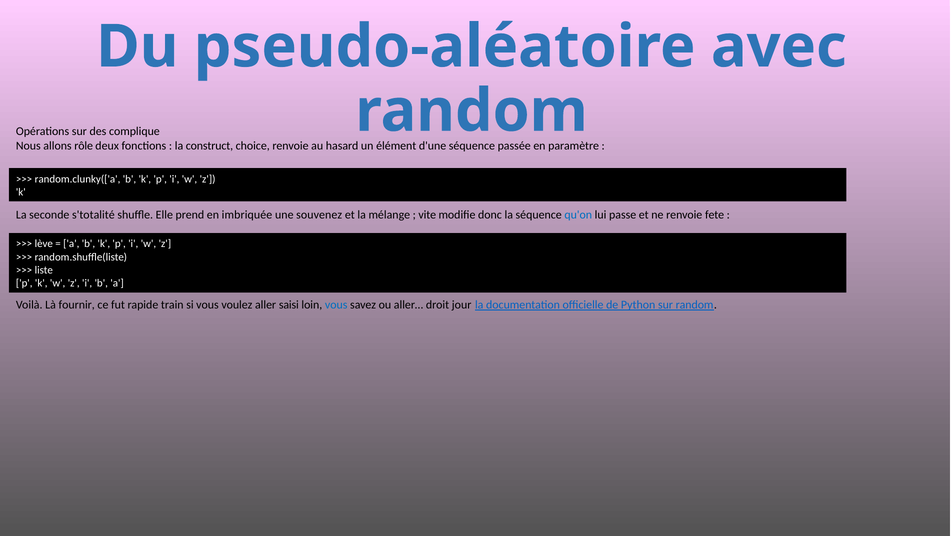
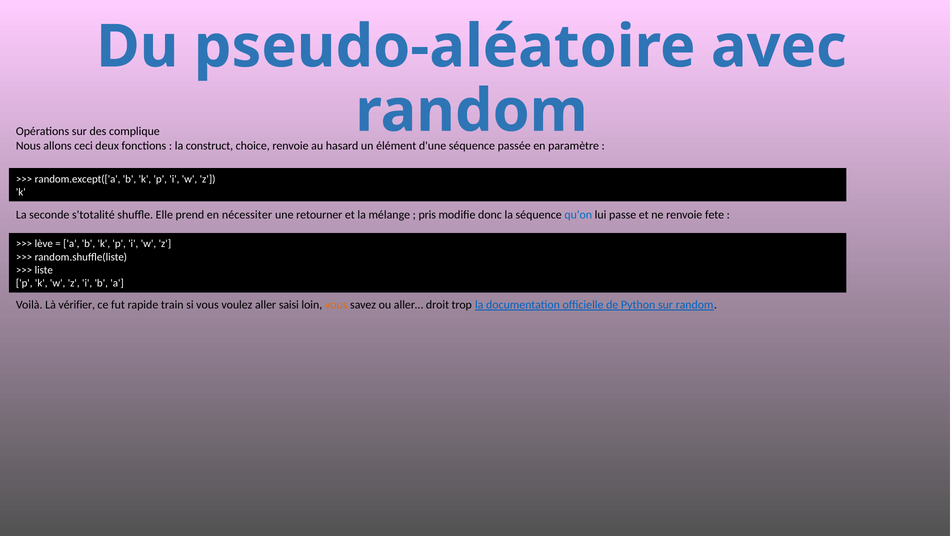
rôle: rôle -> ceci
random.clunky(['a: random.clunky(['a -> random.except(['a
imbriquée: imbriquée -> nécessiter
souvenez: souvenez -> retourner
vite: vite -> pris
fournir: fournir -> vérifier
vous at (336, 304) colour: blue -> orange
jour: jour -> trop
